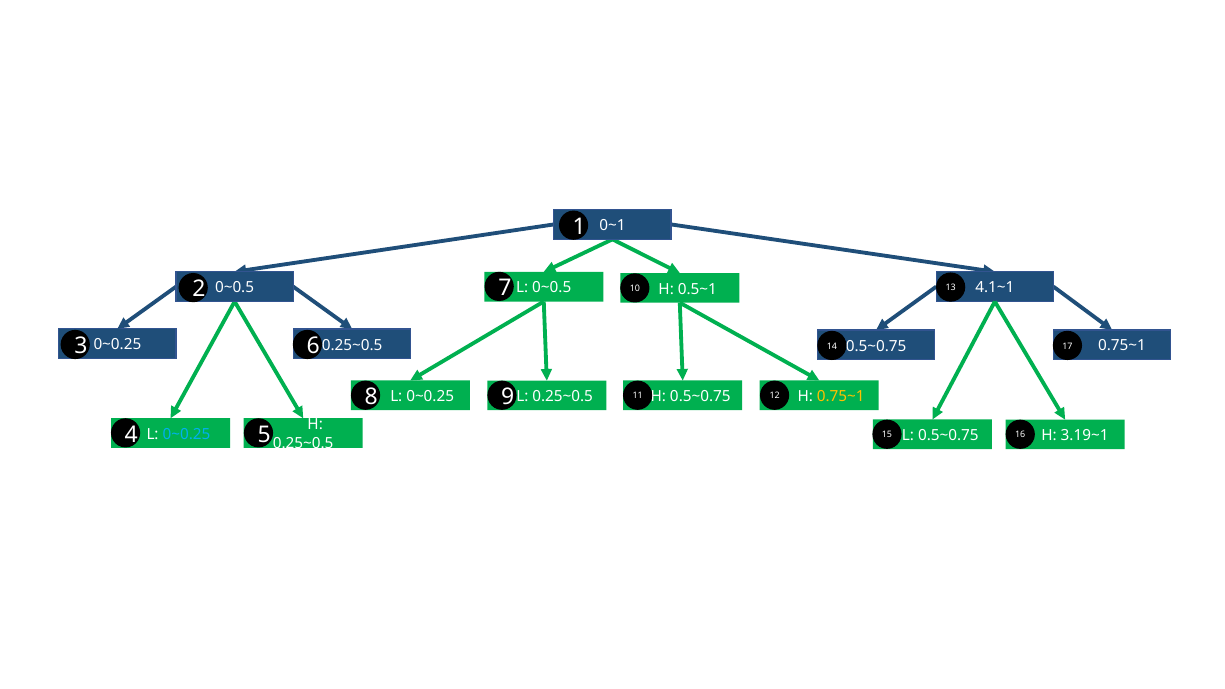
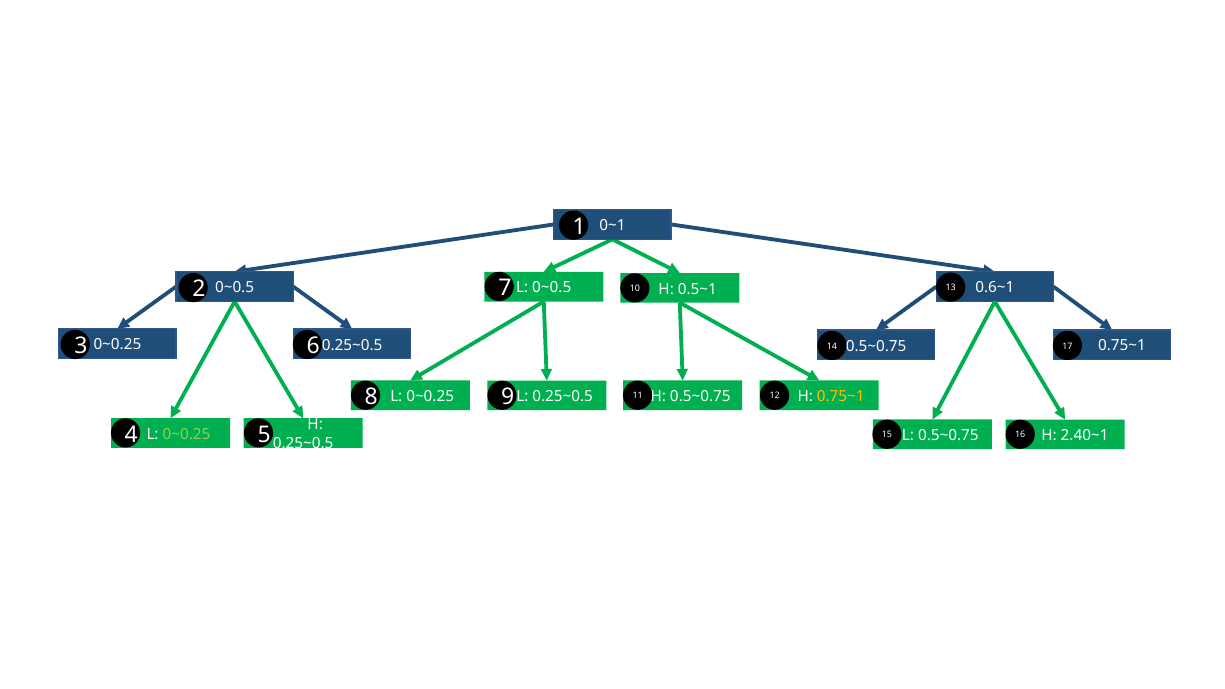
4.1~1: 4.1~1 -> 0.6~1
0~0.25 at (186, 434) colour: light blue -> light green
3.19~1: 3.19~1 -> 2.40~1
